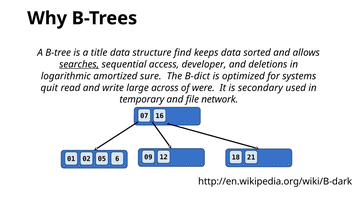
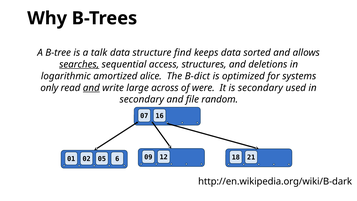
title: title -> talk
developer: developer -> structures
sure: sure -> alice
quit: quit -> only
and at (91, 88) underline: none -> present
temporary at (142, 99): temporary -> secondary
network: network -> random
